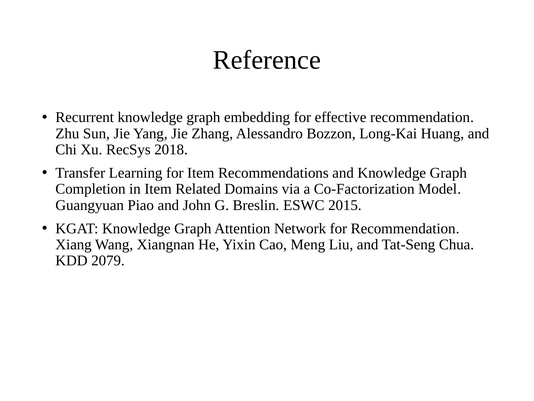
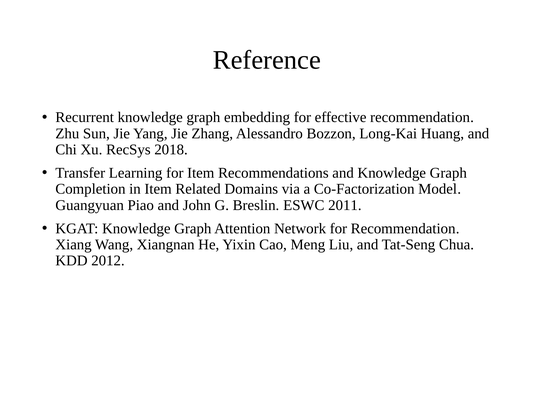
2015: 2015 -> 2011
2079: 2079 -> 2012
